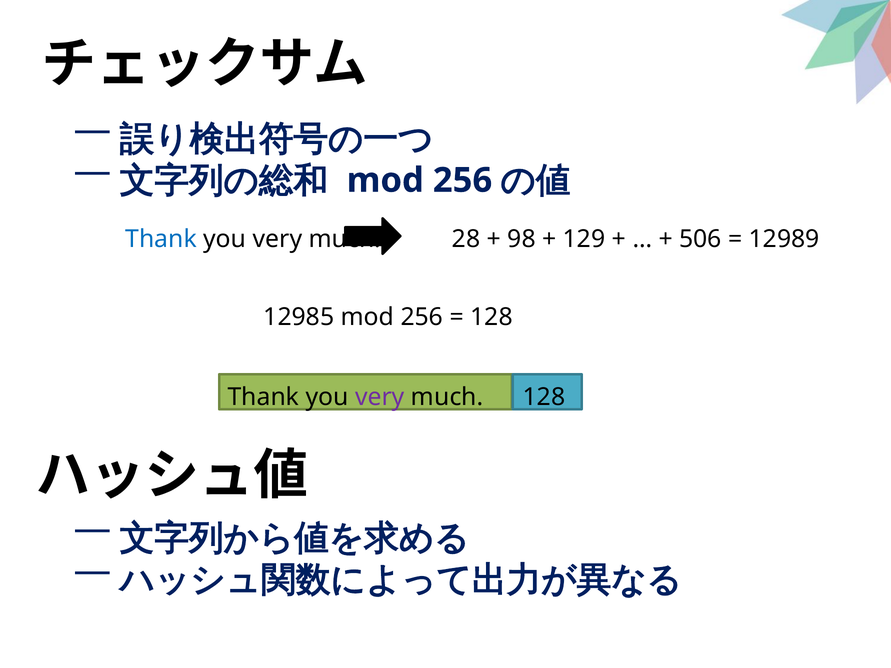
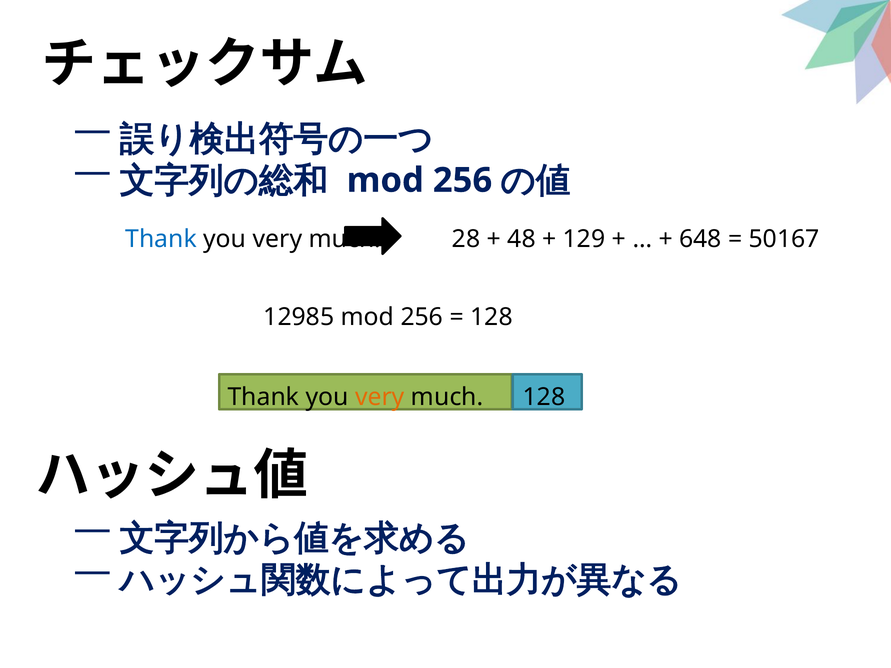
98: 98 -> 48
506: 506 -> 648
12989: 12989 -> 50167
very at (380, 397) colour: purple -> orange
